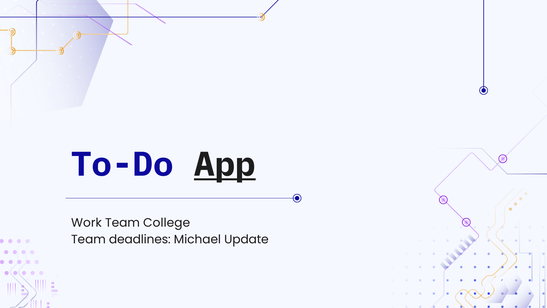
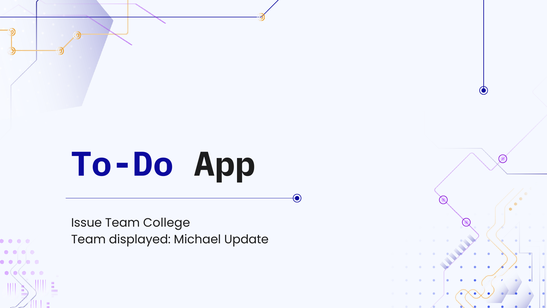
App underline: present -> none
Work: Work -> Issue
deadlines: deadlines -> displayed
